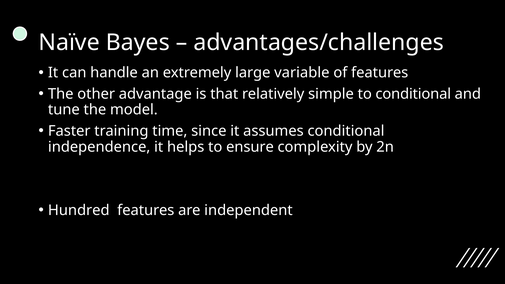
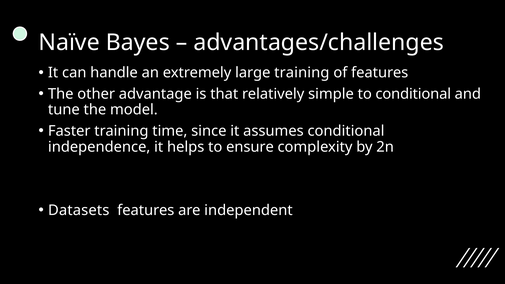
large variable: variable -> training
Hundred: Hundred -> Datasets
